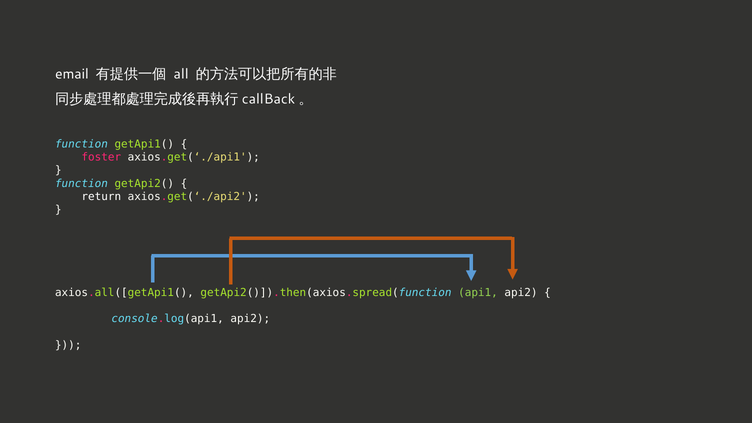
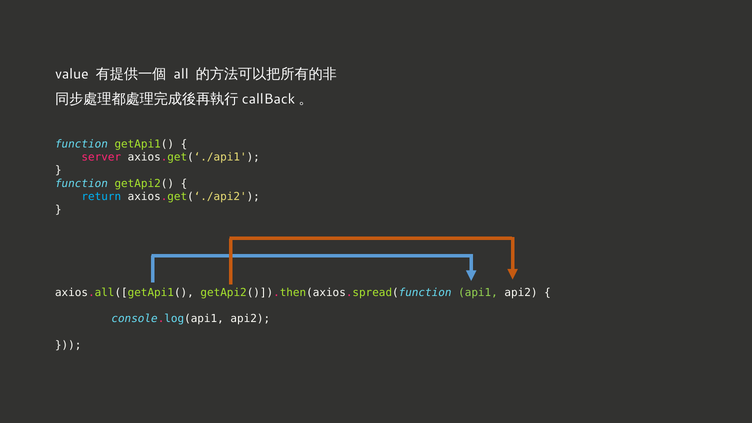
email: email -> value
foster: foster -> server
return colour: white -> light blue
